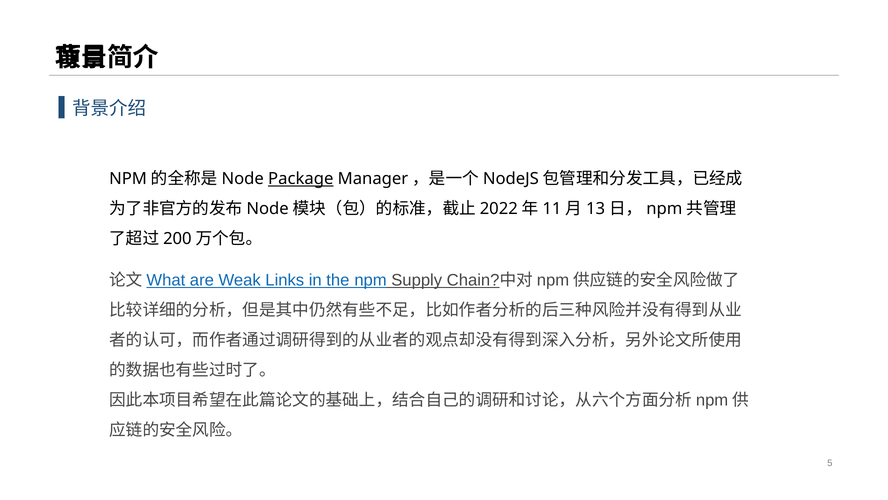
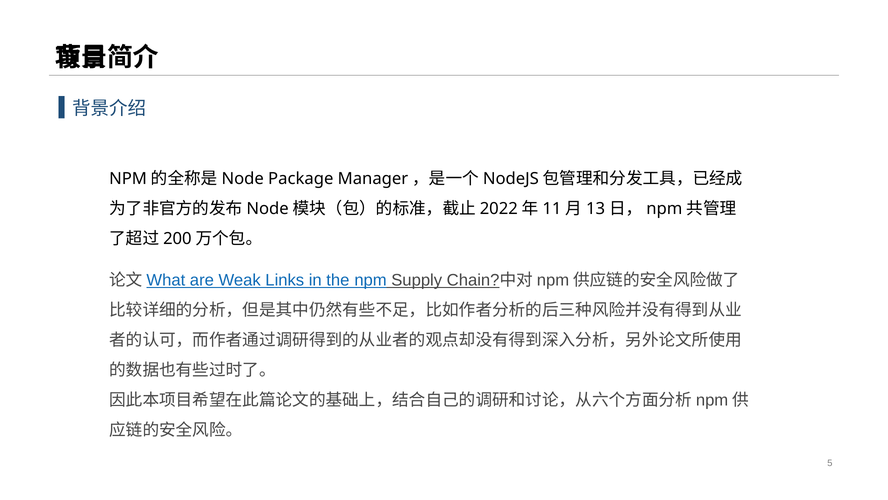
Package underline: present -> none
